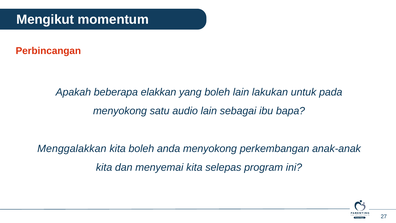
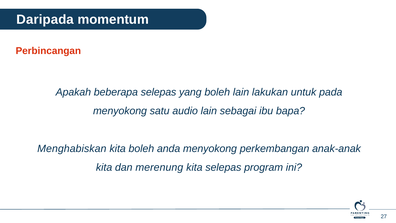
Mengikut: Mengikut -> Daripada
beberapa elakkan: elakkan -> selepas
Menggalakkan: Menggalakkan -> Menghabiskan
menyemai: menyemai -> merenung
